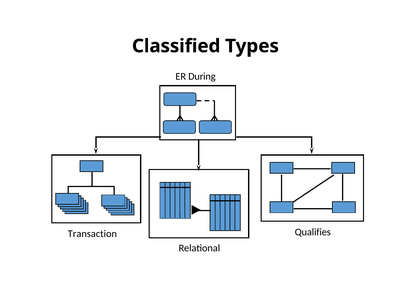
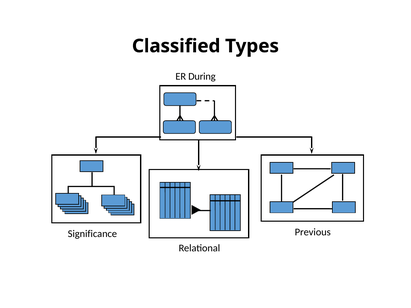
Qualifies: Qualifies -> Previous
Transaction: Transaction -> Significance
